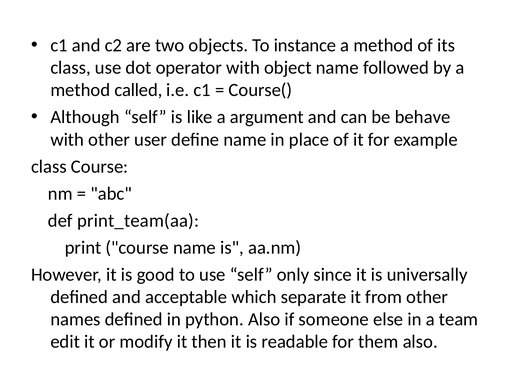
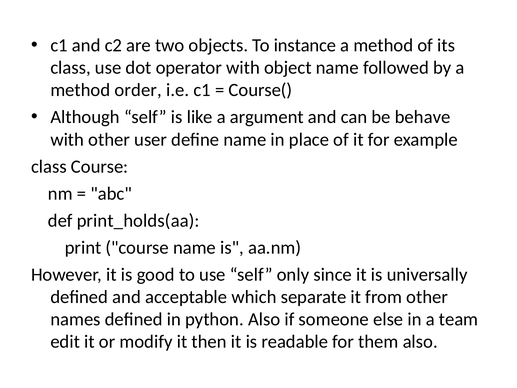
called: called -> order
print_team(aa: print_team(aa -> print_holds(aa
